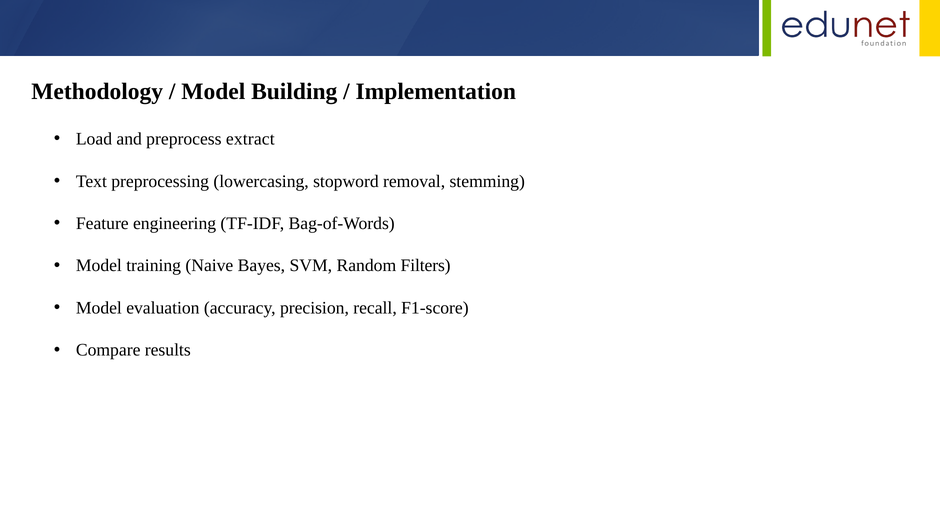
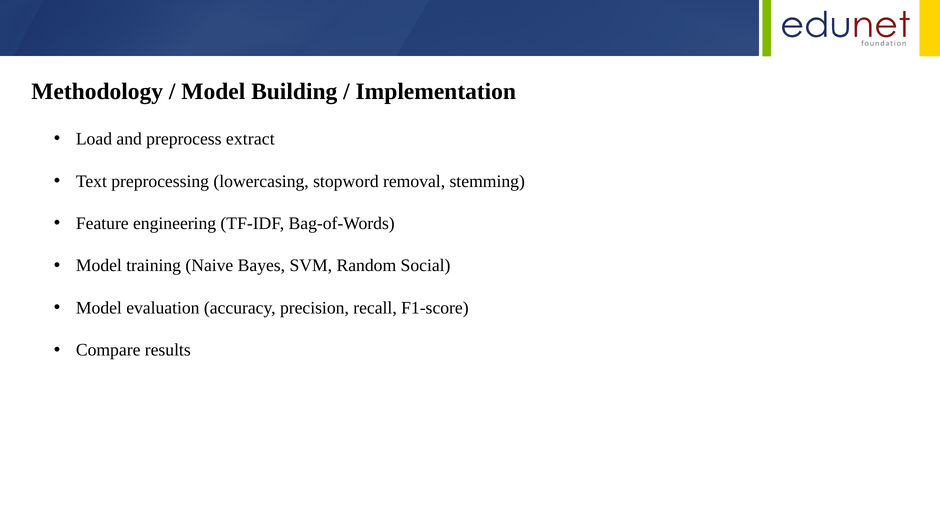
Filters: Filters -> Social
